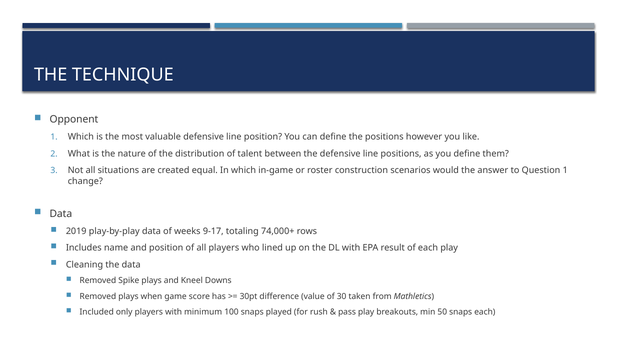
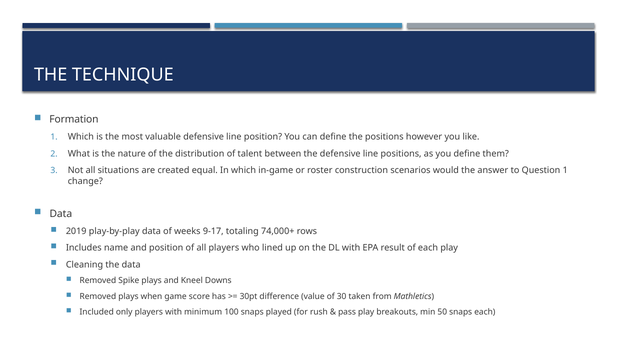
Opponent: Opponent -> Formation
